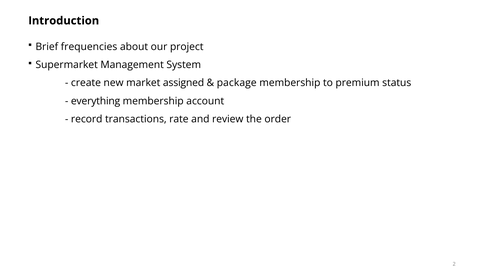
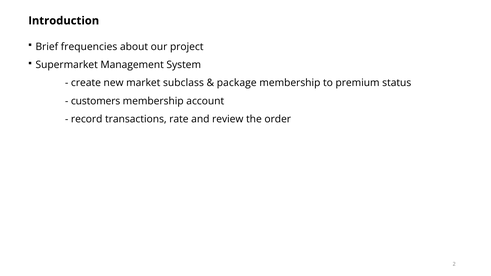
assigned: assigned -> subclass
everything: everything -> customers
